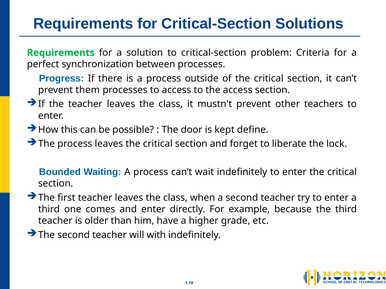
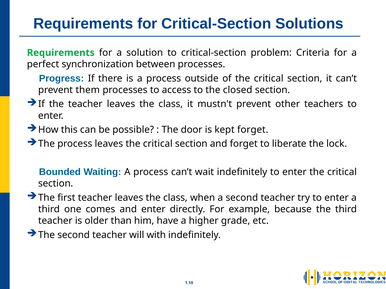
the access: access -> closed
kept define: define -> forget
